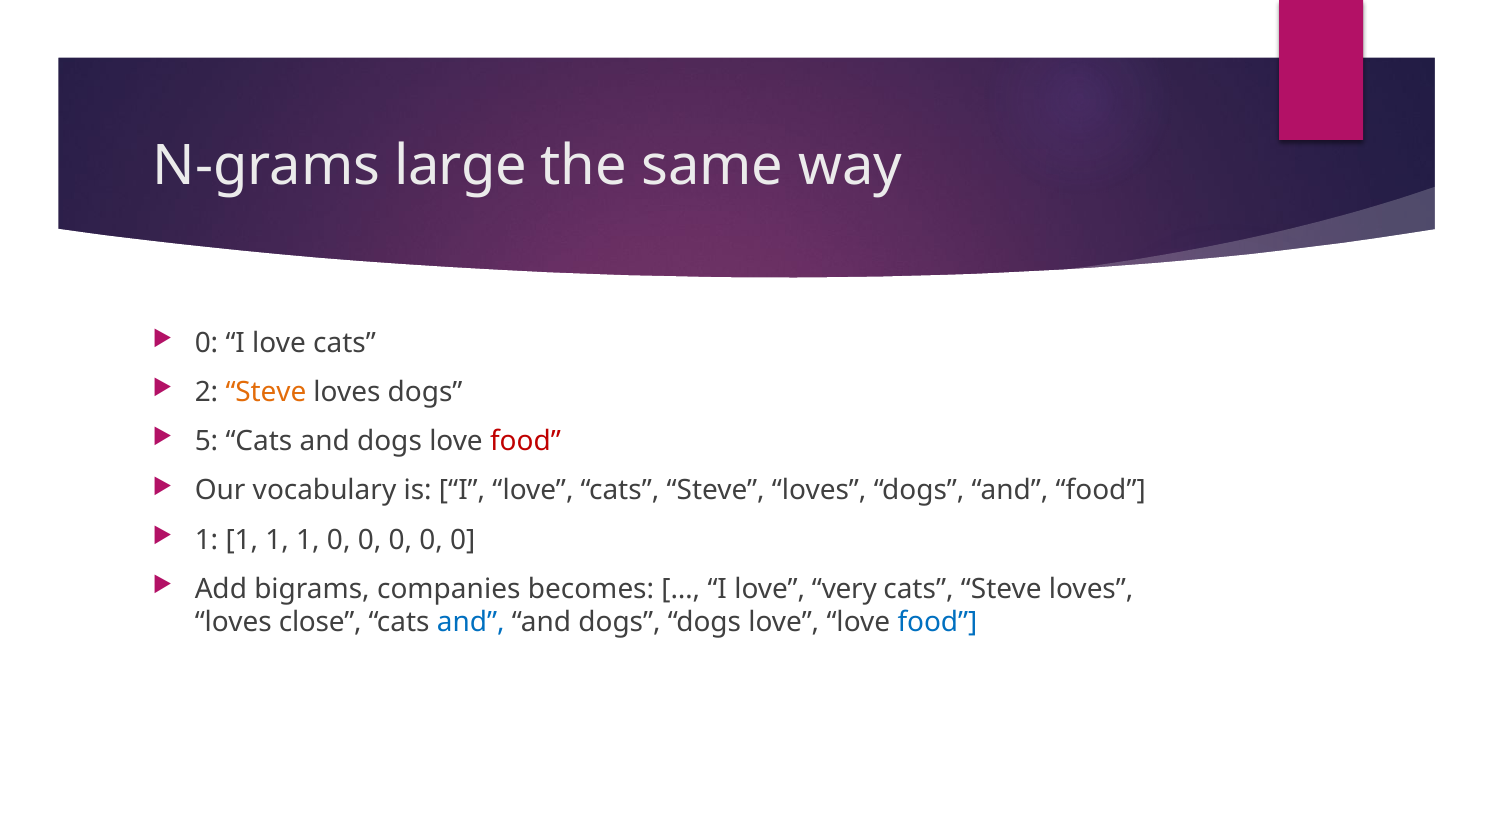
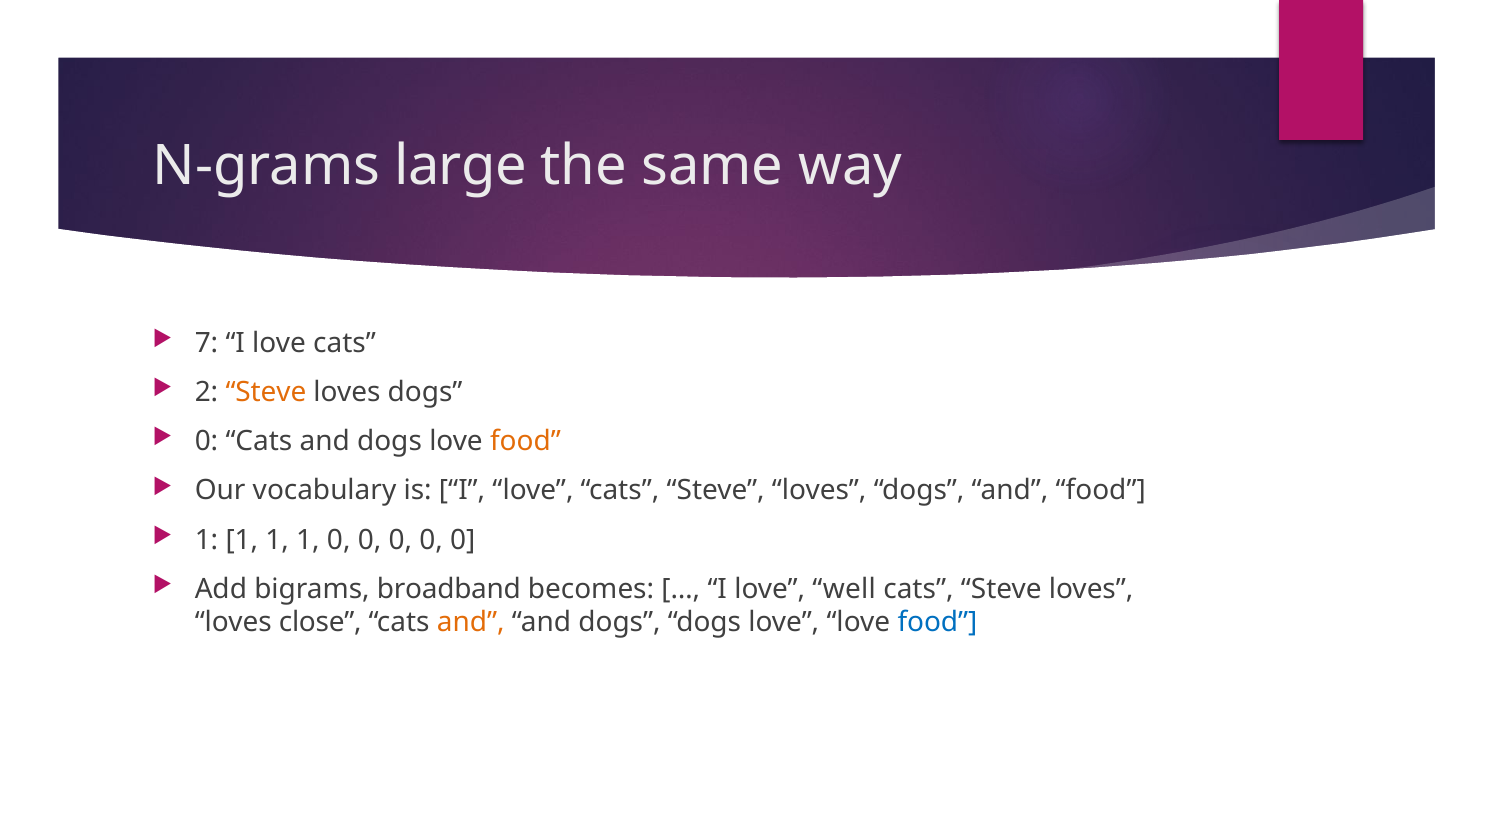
0 at (206, 343): 0 -> 7
5 at (206, 442): 5 -> 0
food at (525, 442) colour: red -> orange
companies: companies -> broadband
very: very -> well
and at (471, 623) colour: blue -> orange
